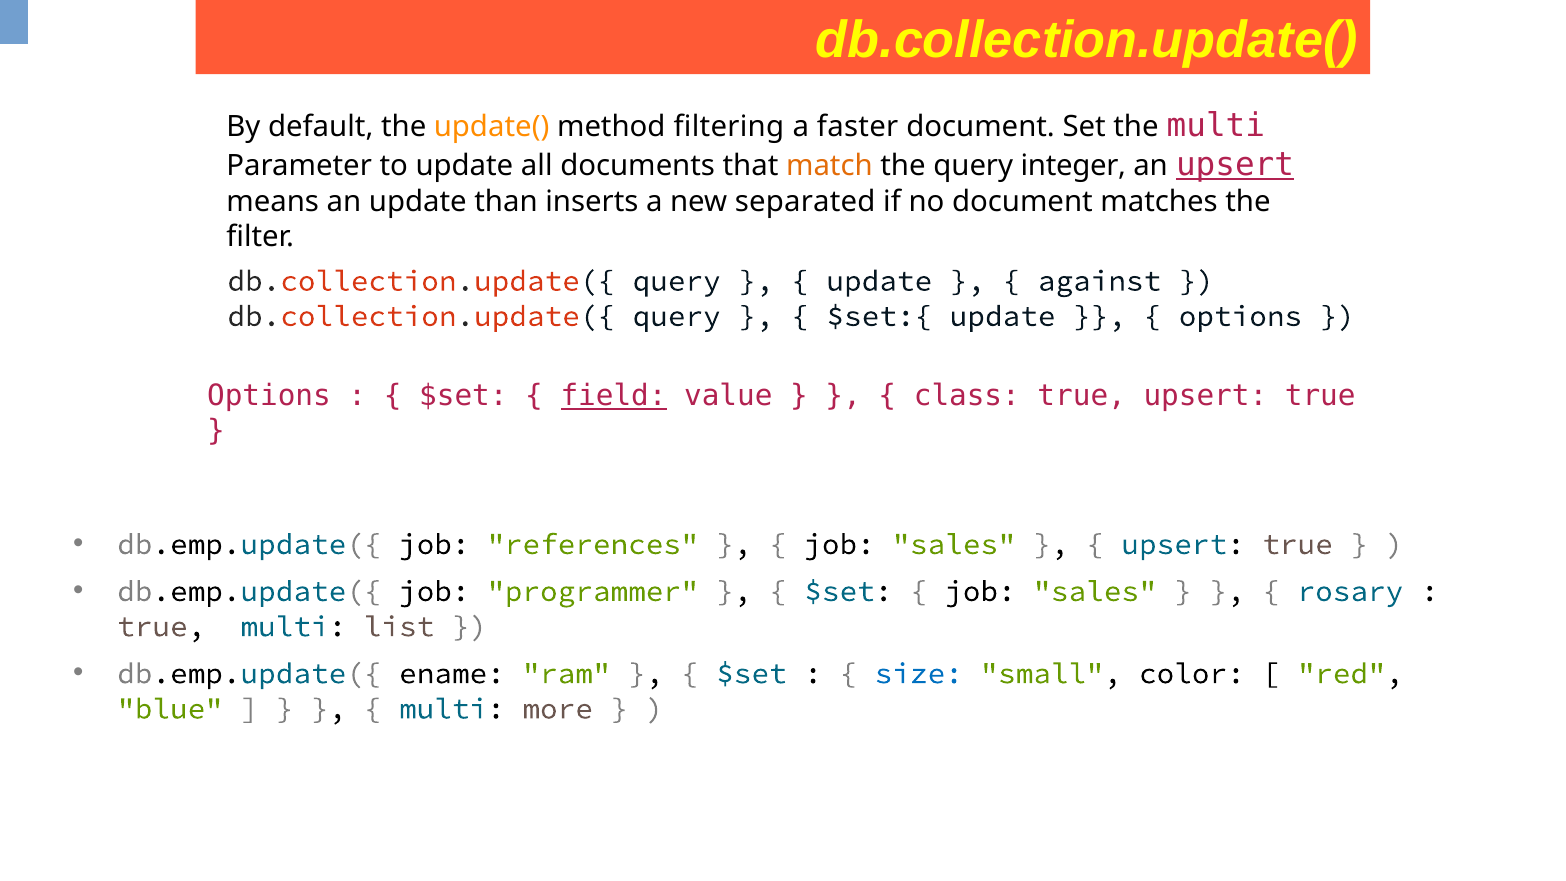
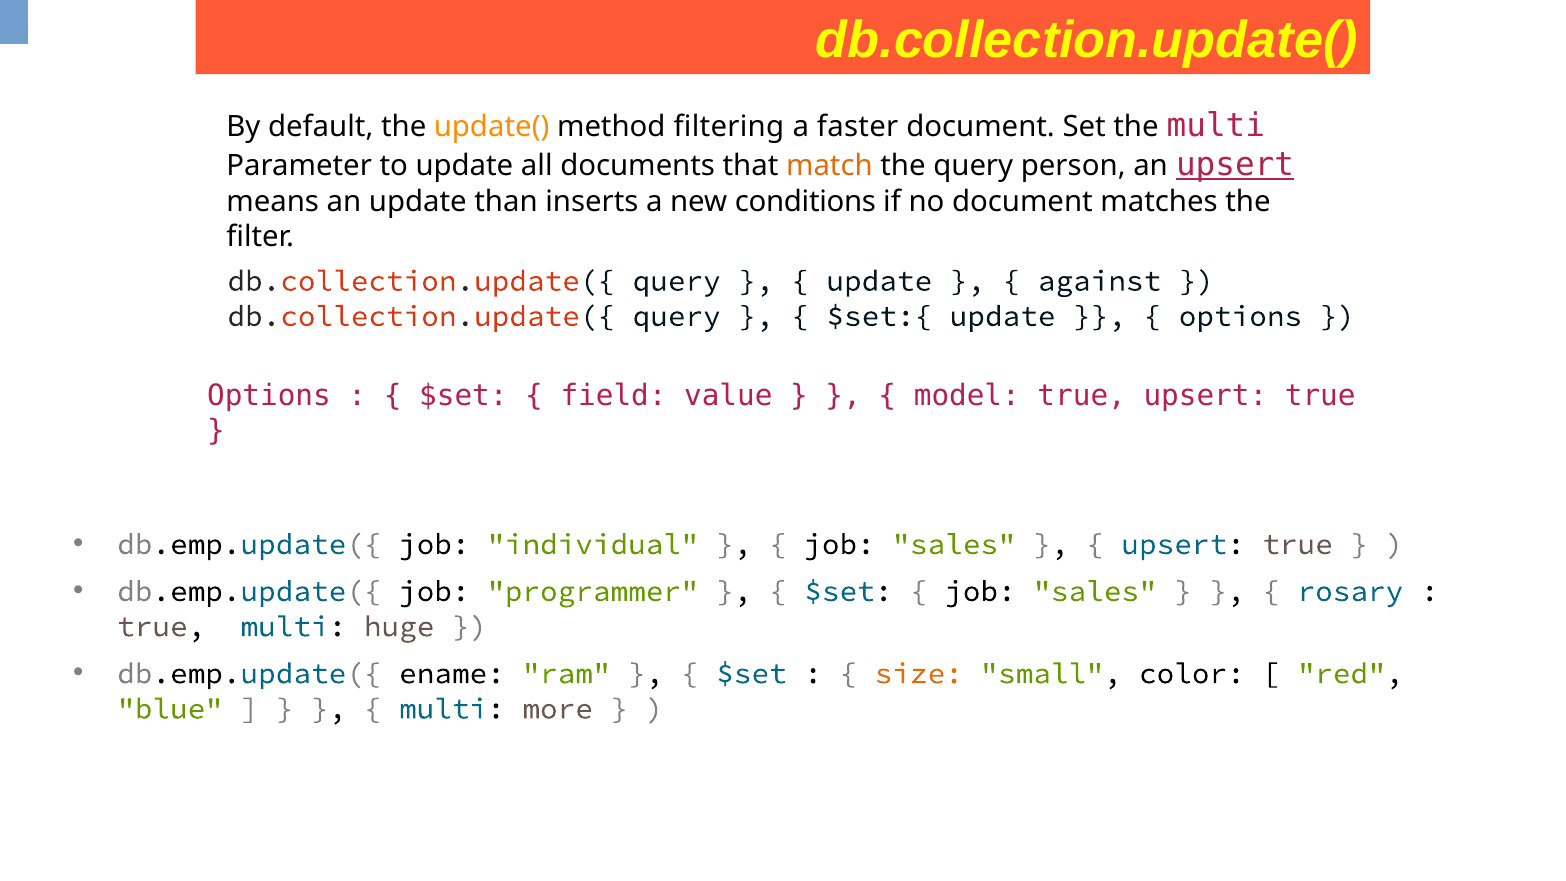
integer: integer -> person
separated: separated -> conditions
field underline: present -> none
class: class -> model
references: references -> individual
list: list -> huge
size colour: blue -> orange
